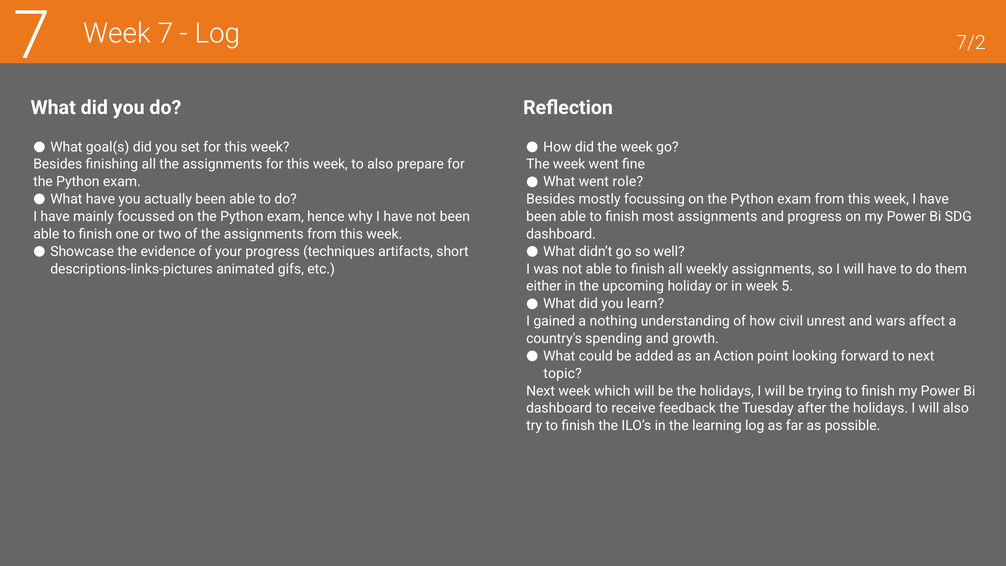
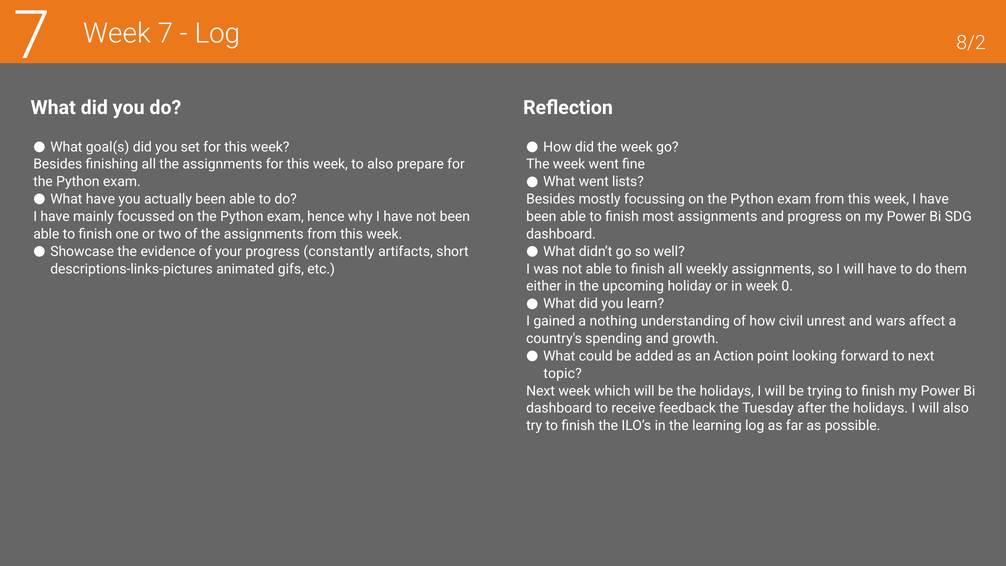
7/2: 7/2 -> 8/2
role: role -> lists
techniques: techniques -> constantly
5: 5 -> 0
